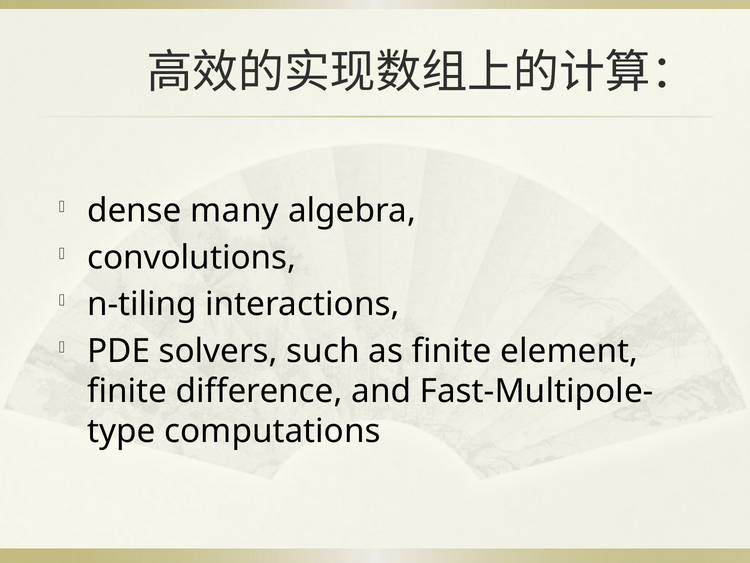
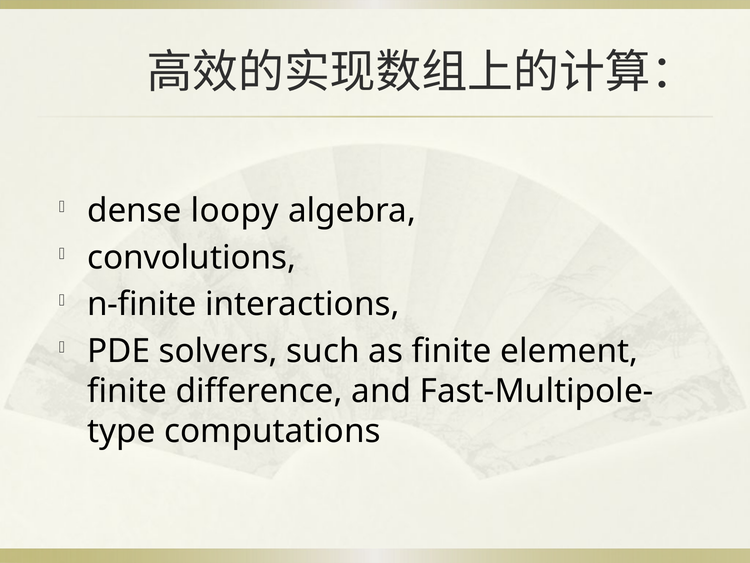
many: many -> loopy
n-tiling: n-tiling -> n-finite
